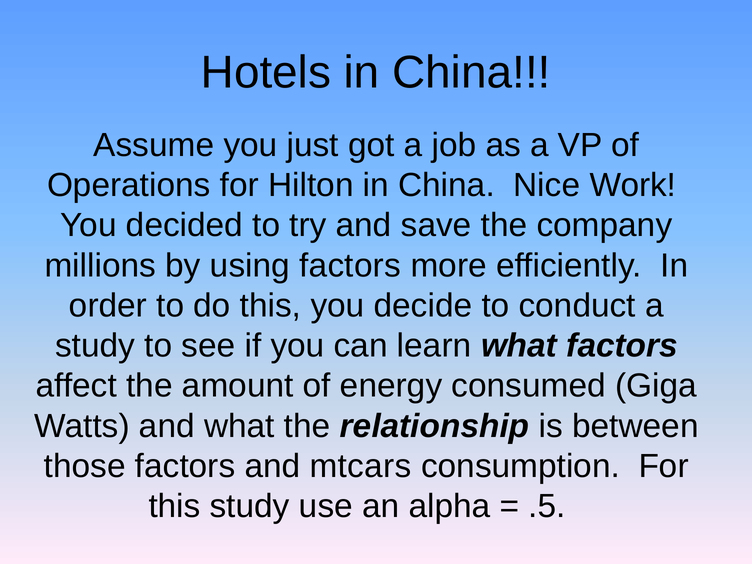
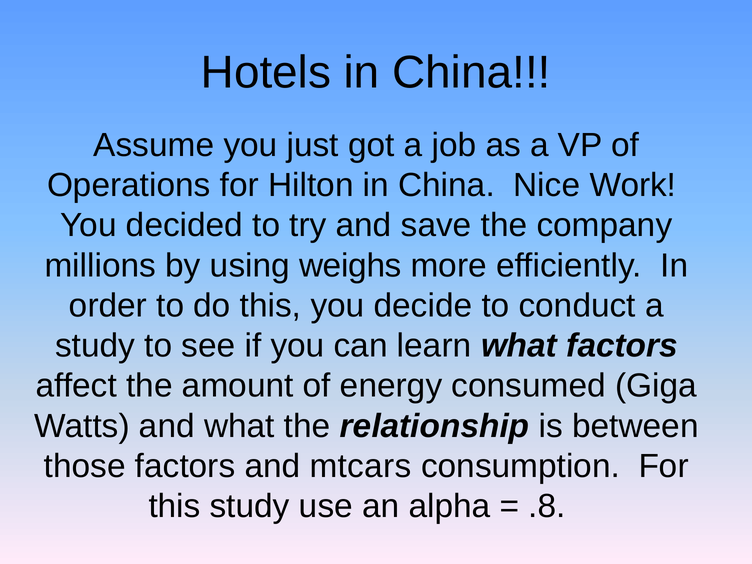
using factors: factors -> weighs
.5: .5 -> .8
